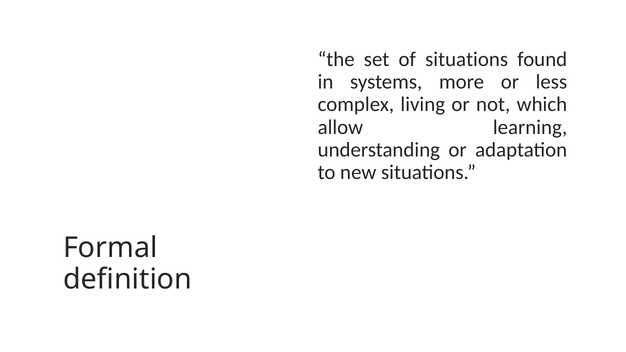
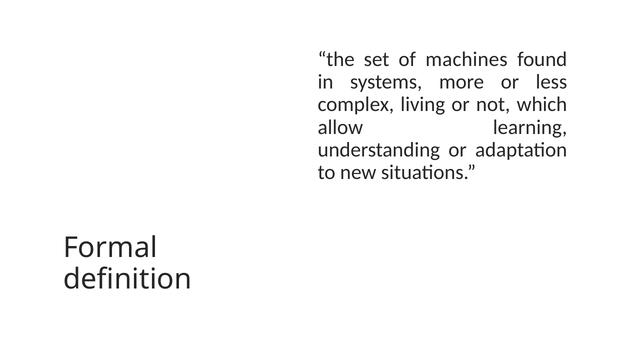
of situations: situations -> machines
